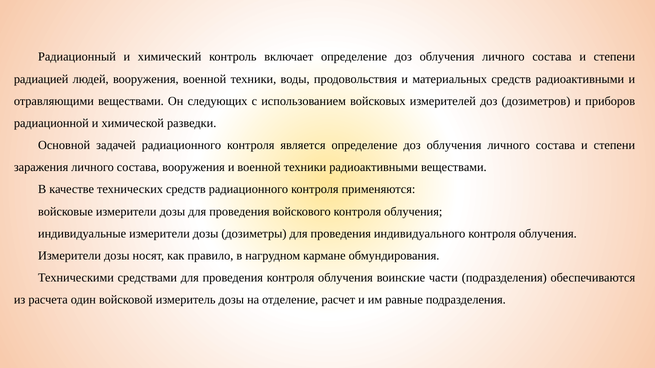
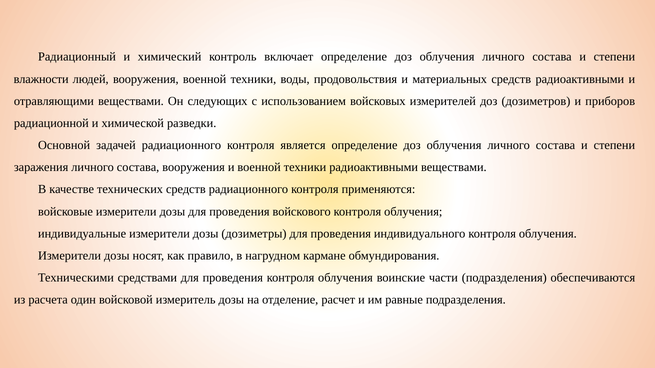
радиацией: радиацией -> влажности
